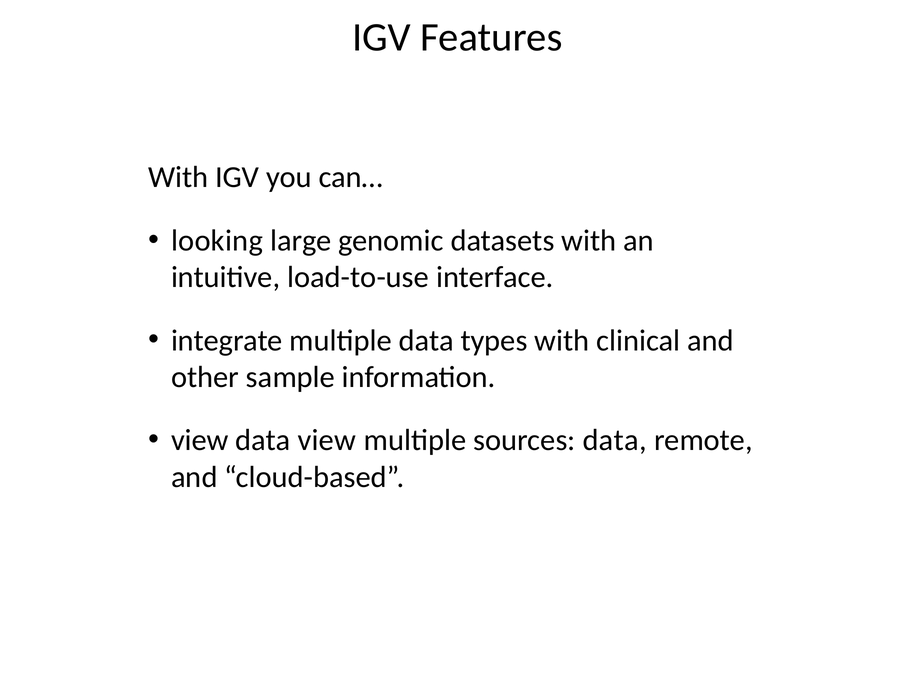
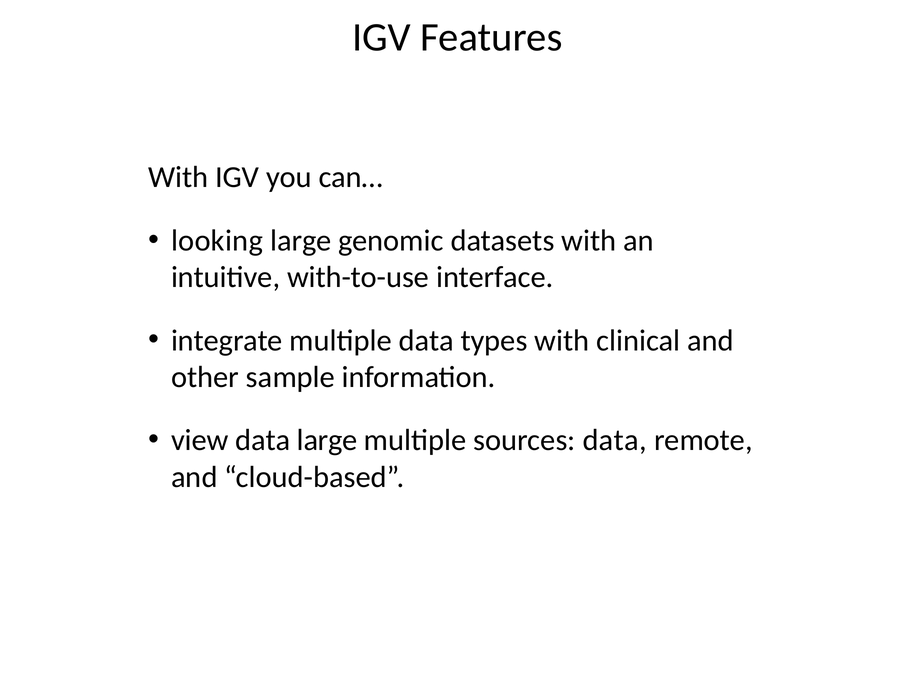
load-to-use: load-to-use -> with-to-use
data view: view -> large
